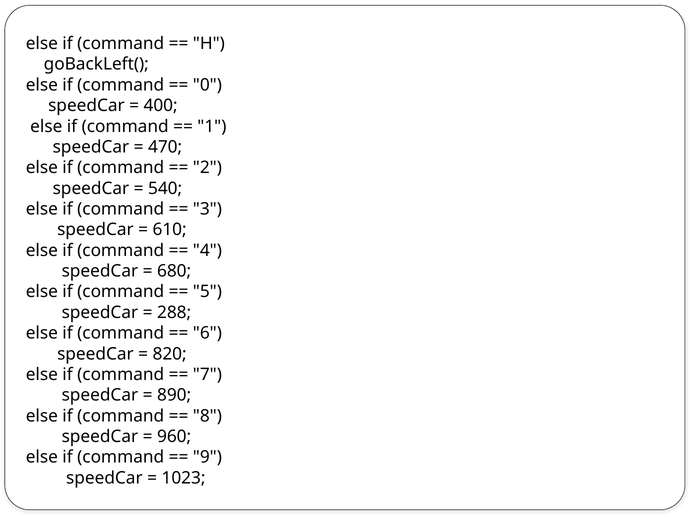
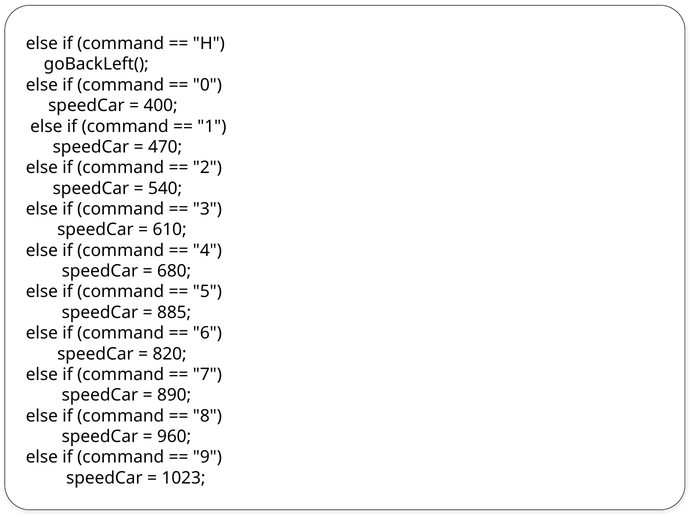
288: 288 -> 885
